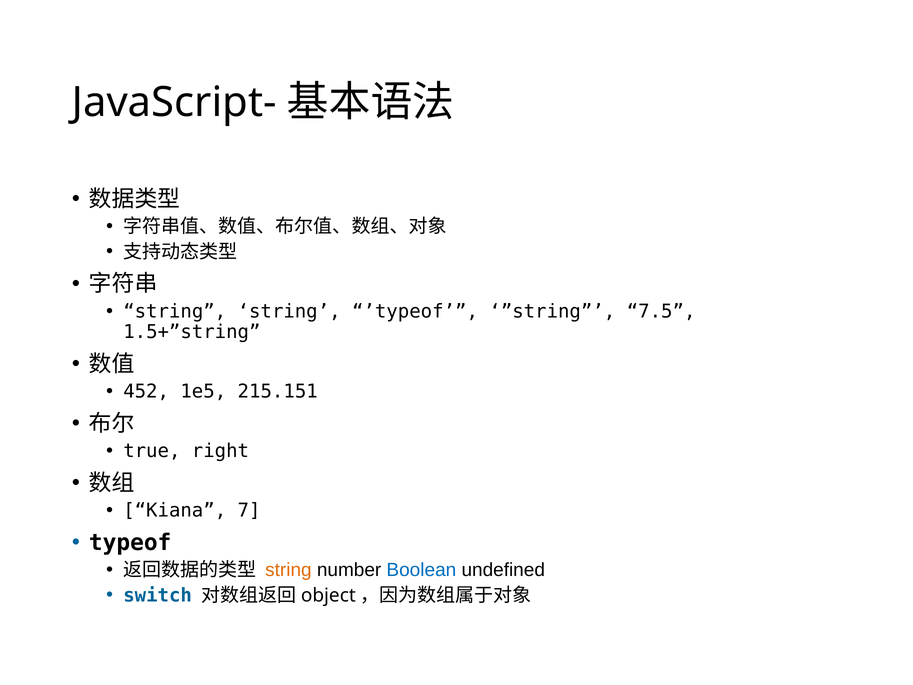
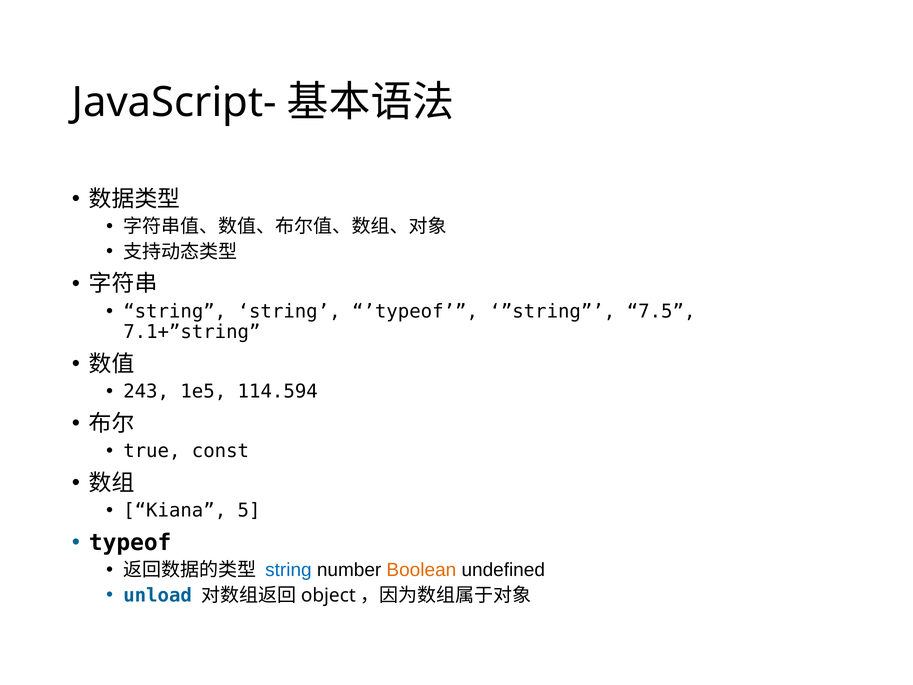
1.5+”string: 1.5+”string -> 7.1+”string
452: 452 -> 243
215.151: 215.151 -> 114.594
right: right -> const
7: 7 -> 5
string at (288, 570) colour: orange -> blue
Boolean colour: blue -> orange
switch: switch -> unload
